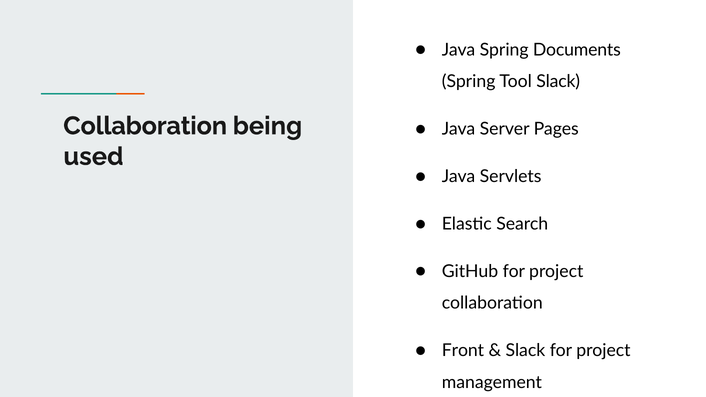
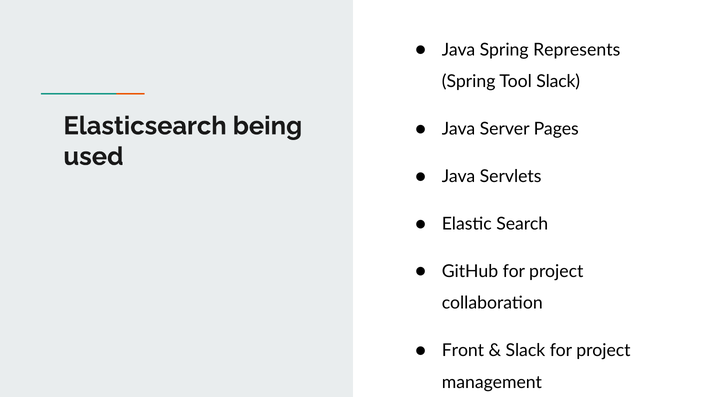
Documents: Documents -> Represents
Collaboration at (145, 126): Collaboration -> Elasticsearch
